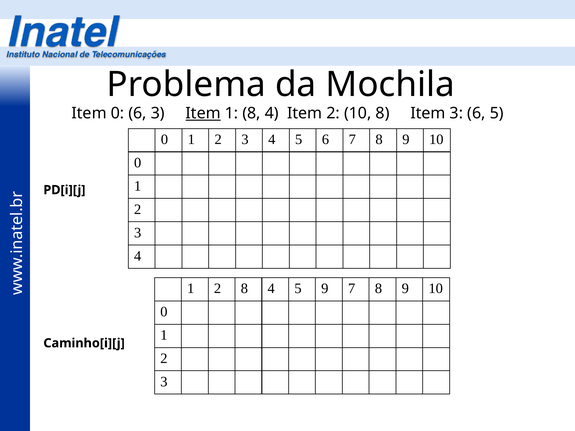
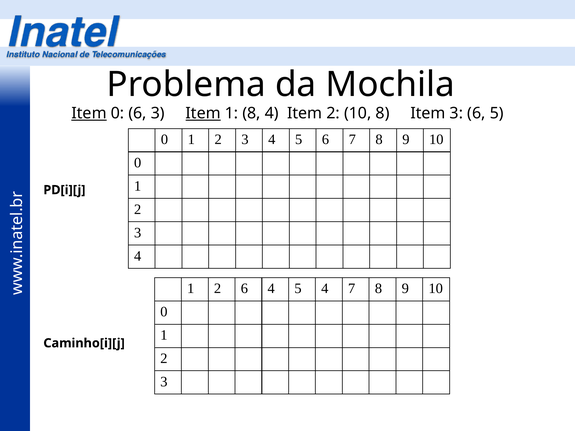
Item at (89, 113) underline: none -> present
2 8: 8 -> 6
5 9: 9 -> 4
